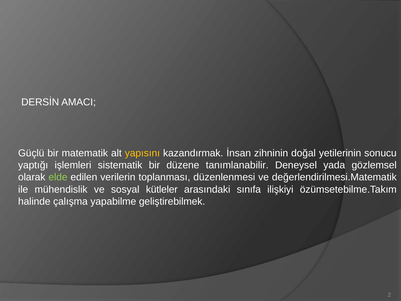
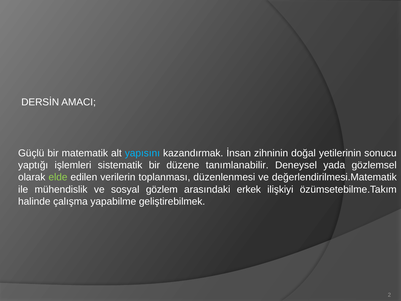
yapısını colour: yellow -> light blue
kütleler: kütleler -> gözlem
sınıfa: sınıfa -> erkek
